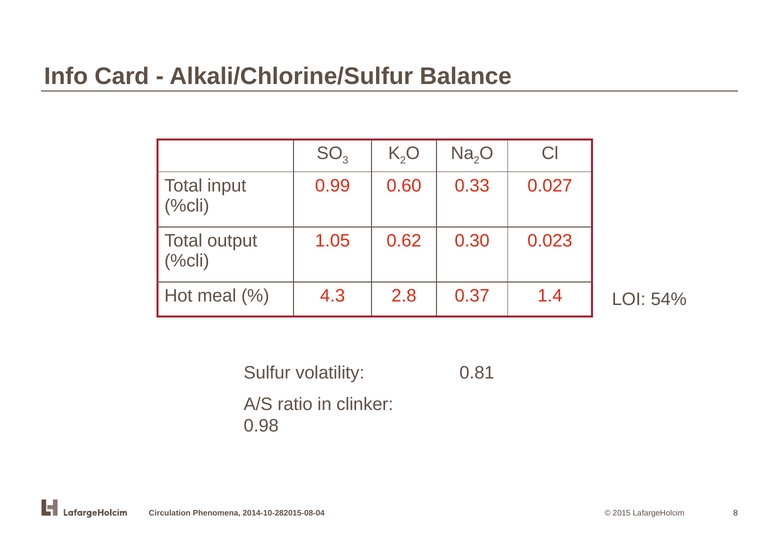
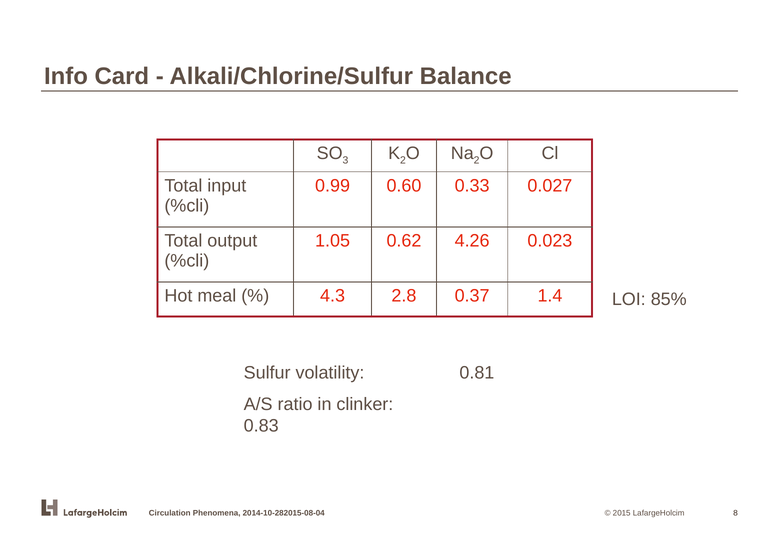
0.30: 0.30 -> 4.26
54%: 54% -> 85%
0.98: 0.98 -> 0.83
